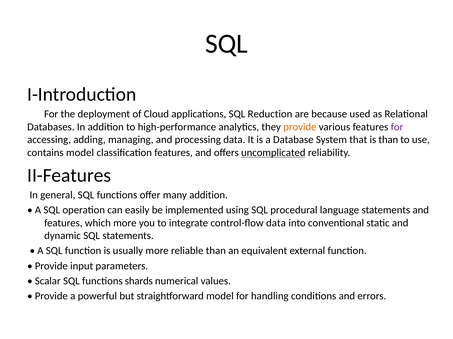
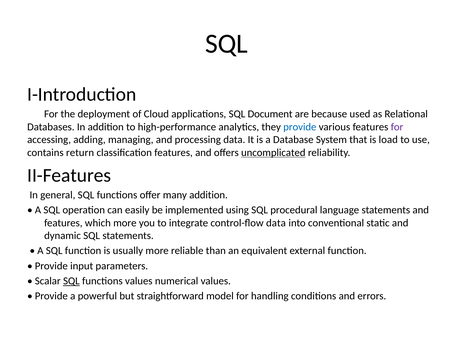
Reduction: Reduction -> Document
provide at (300, 127) colour: orange -> blue
is than: than -> load
contains model: model -> return
SQL at (71, 282) underline: none -> present
functions shards: shards -> values
